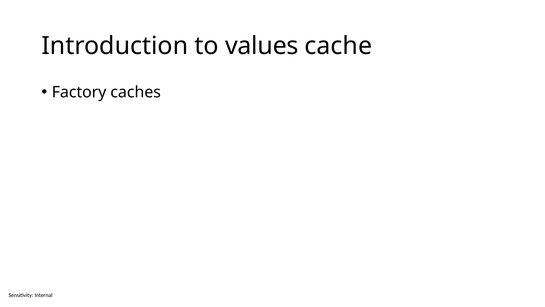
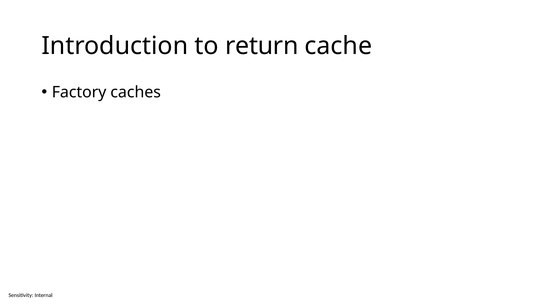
values: values -> return
